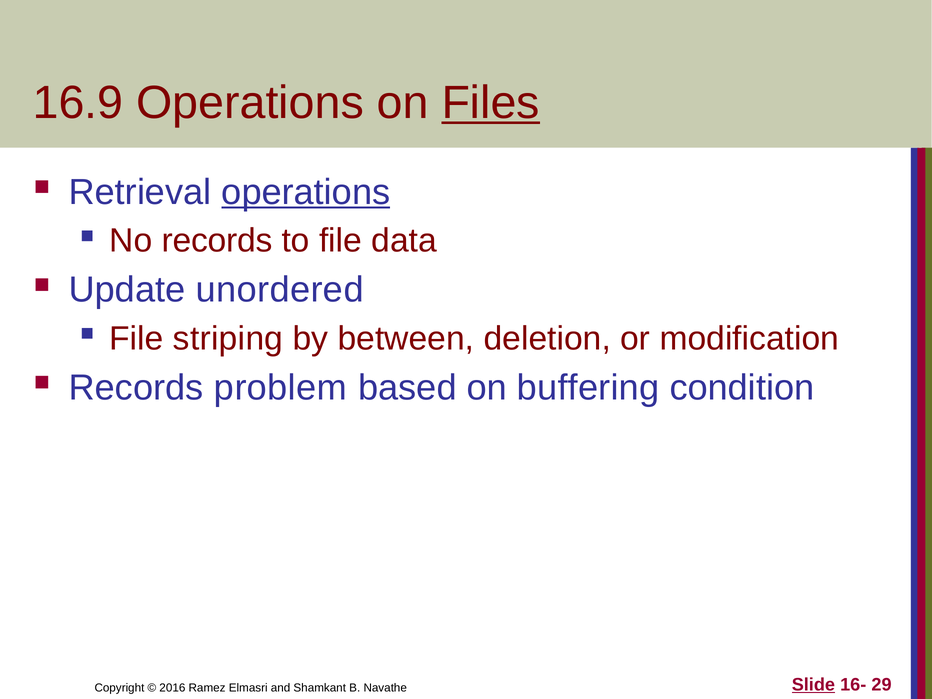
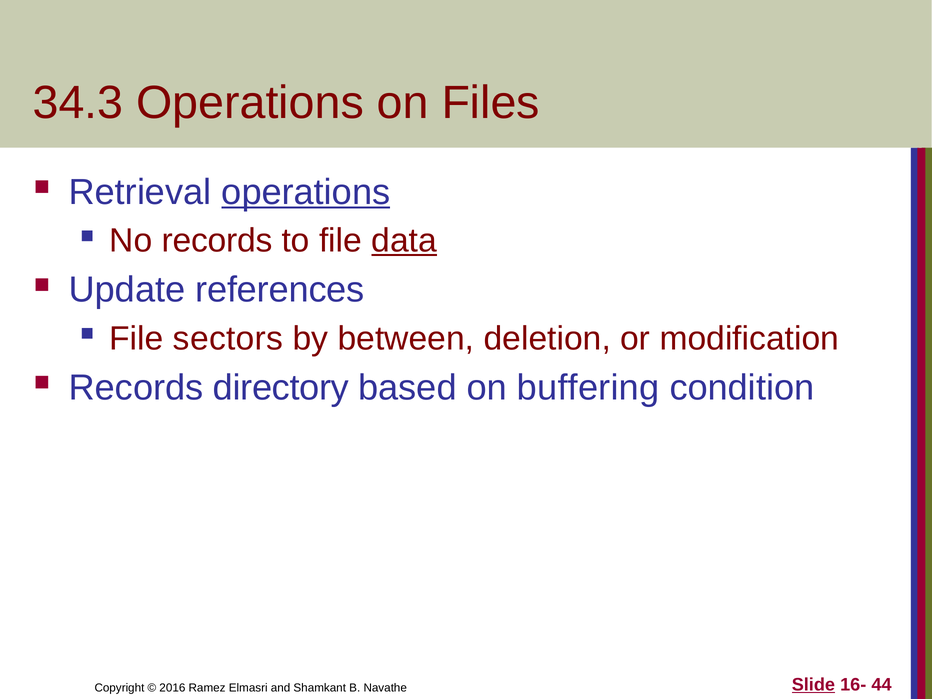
16.9: 16.9 -> 34.3
Files underline: present -> none
data underline: none -> present
unordered: unordered -> references
striping: striping -> sectors
problem: problem -> directory
29: 29 -> 44
